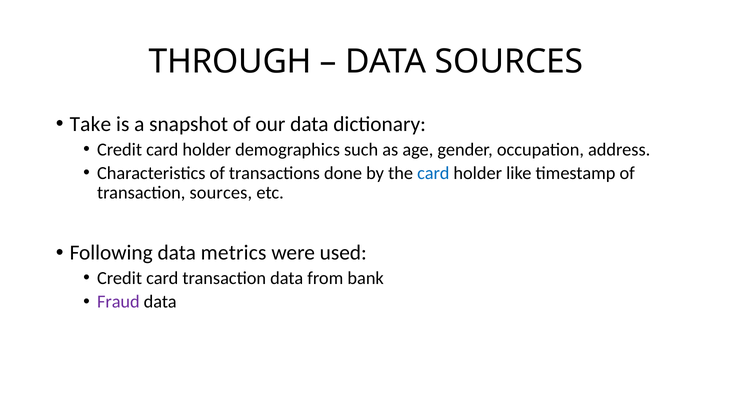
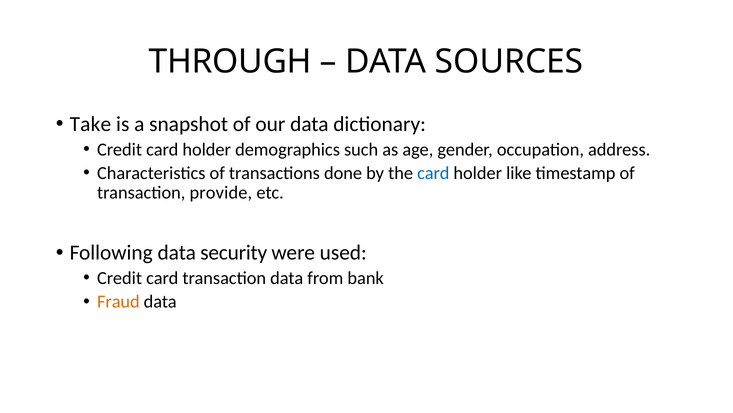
transaction sources: sources -> provide
metrics: metrics -> security
Fraud colour: purple -> orange
